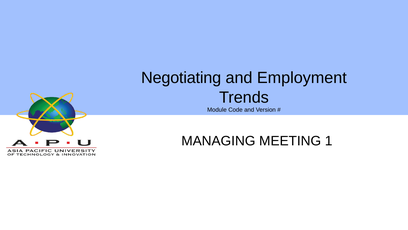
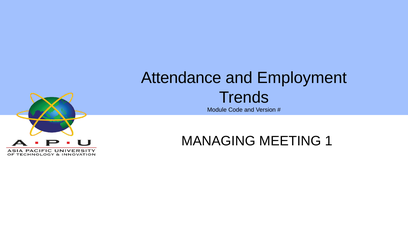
Negotiating: Negotiating -> Attendance
